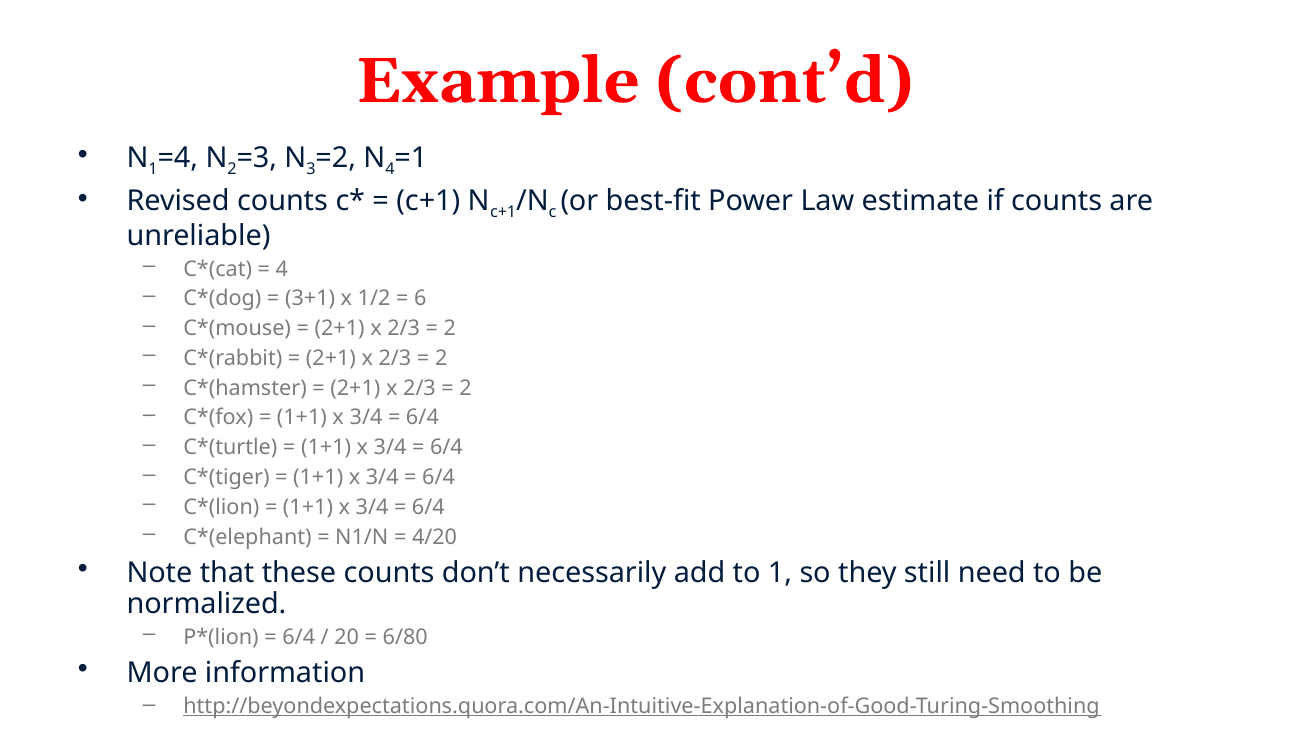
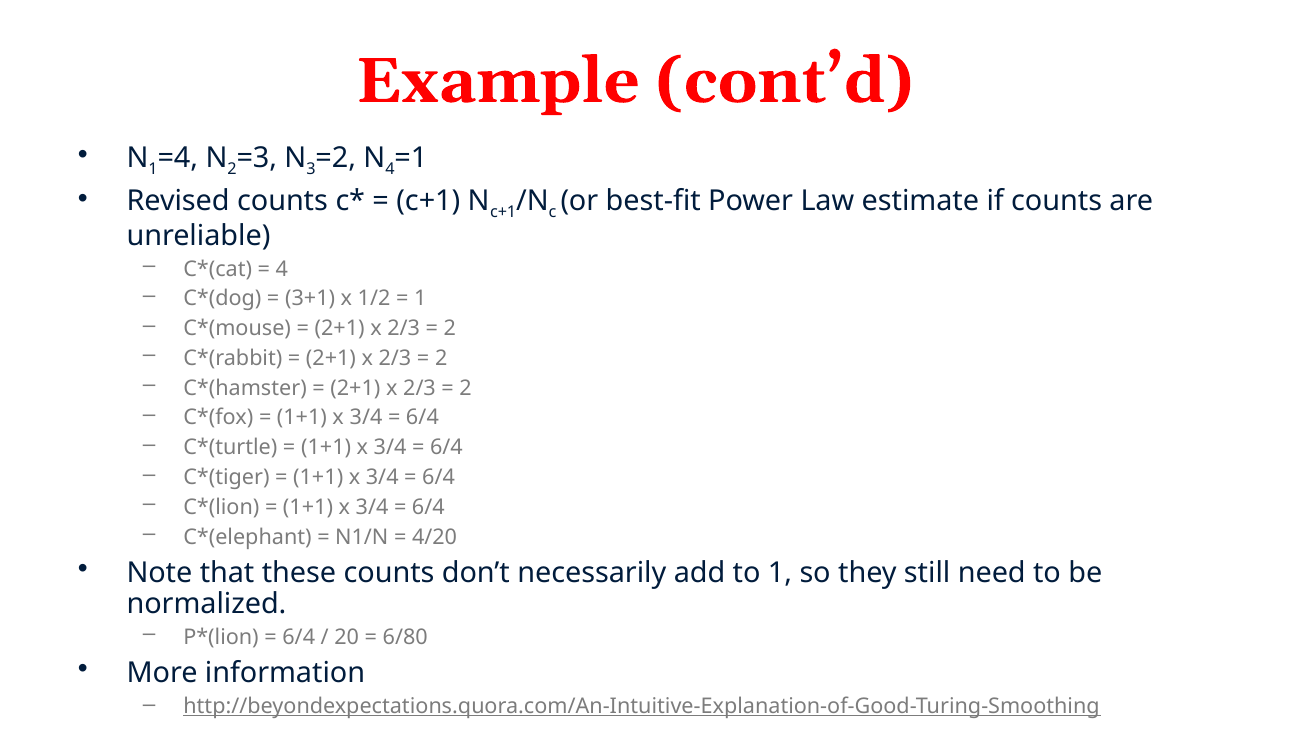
6 at (420, 299): 6 -> 1
